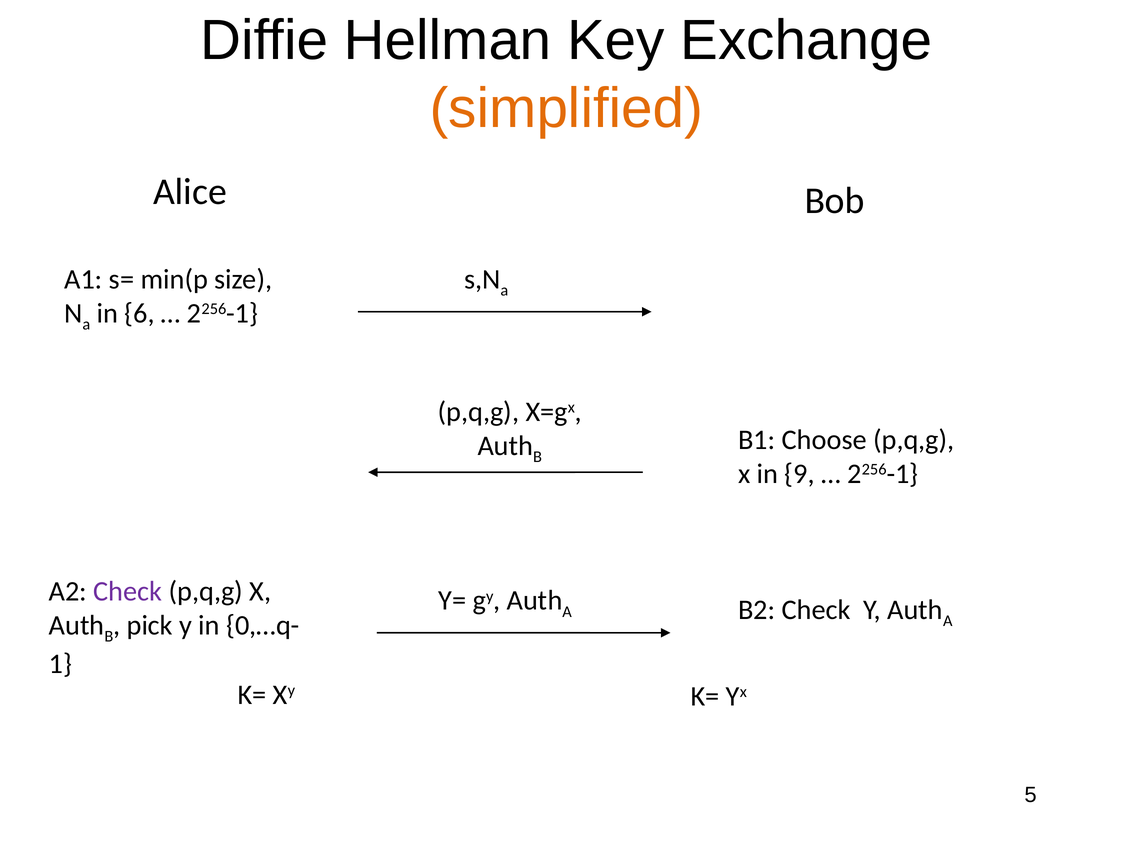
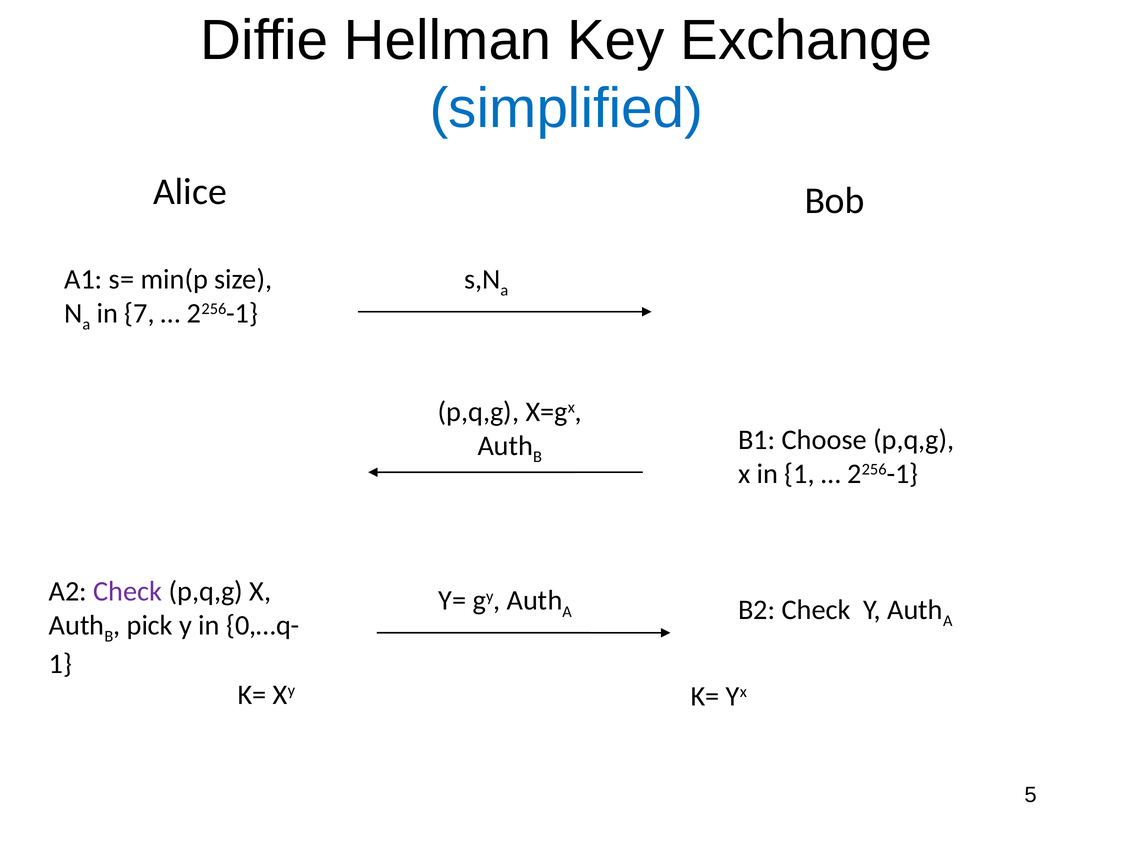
simplified colour: orange -> blue
6: 6 -> 7
in 9: 9 -> 1
